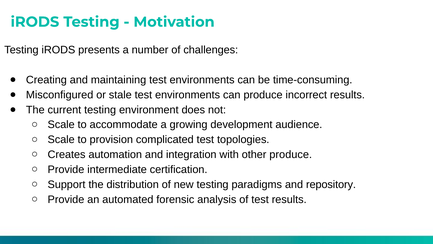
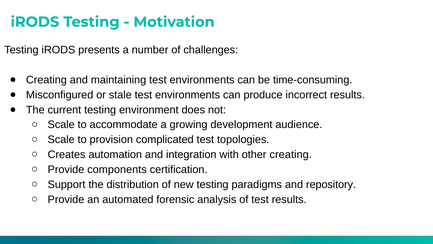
other produce: produce -> creating
intermediate: intermediate -> components
